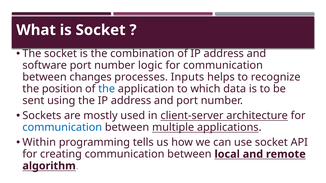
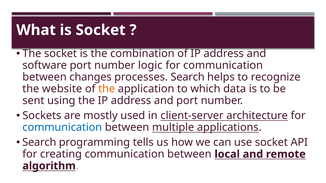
processes Inputs: Inputs -> Search
position: position -> website
the at (107, 89) colour: blue -> orange
Within at (39, 143): Within -> Search
